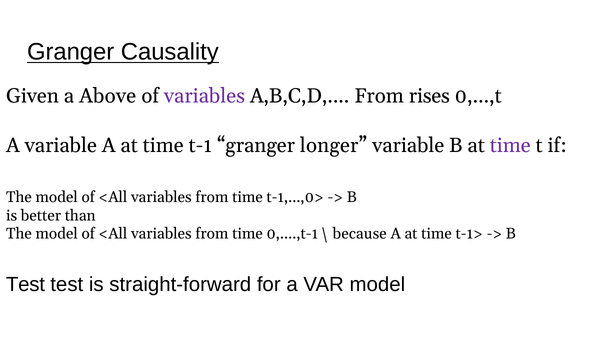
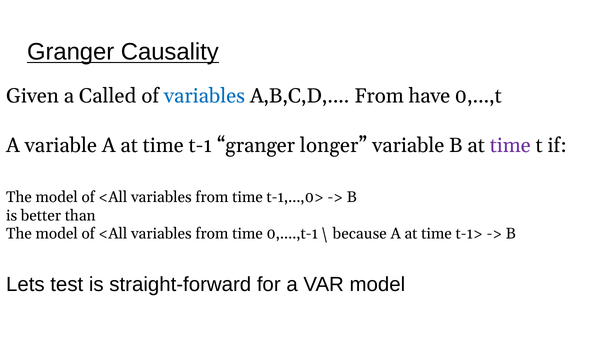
Above: Above -> Called
variables at (204, 96) colour: purple -> blue
rises: rises -> have
Test at (25, 284): Test -> Lets
